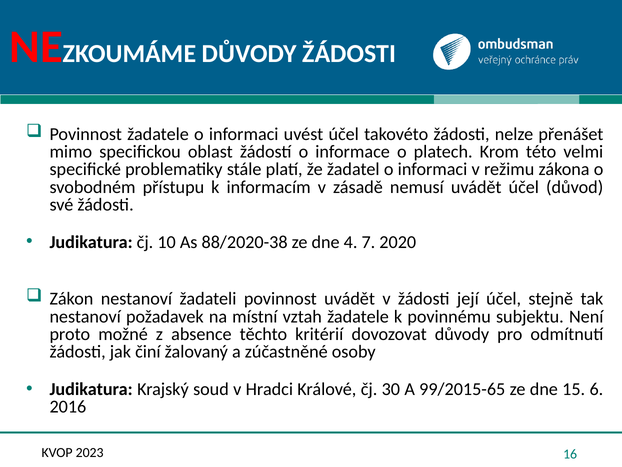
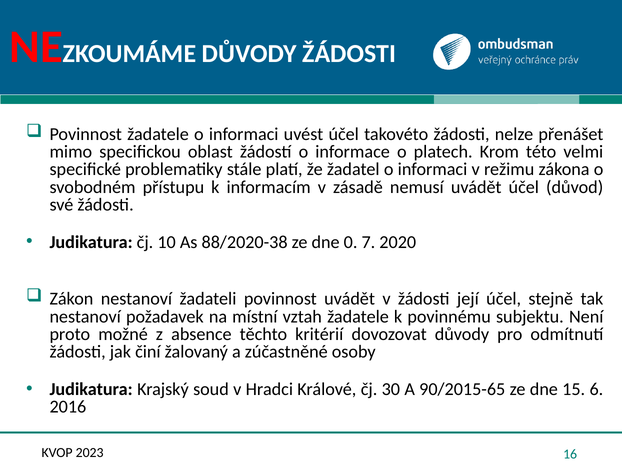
4: 4 -> 0
99/2015-65: 99/2015-65 -> 90/2015-65
